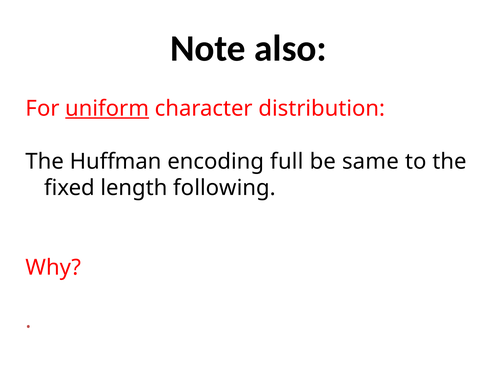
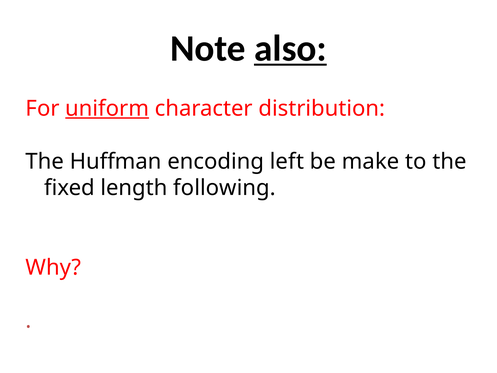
also underline: none -> present
full: full -> left
same: same -> make
